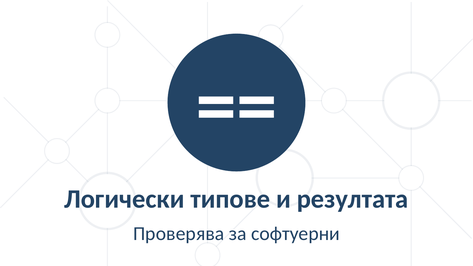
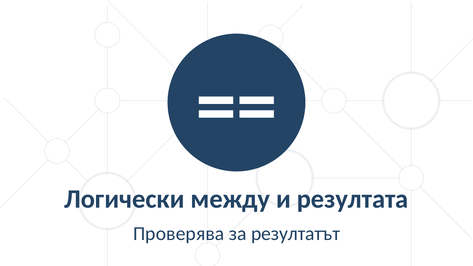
типове: типове -> между
софтуерни: софтуерни -> резултатът
